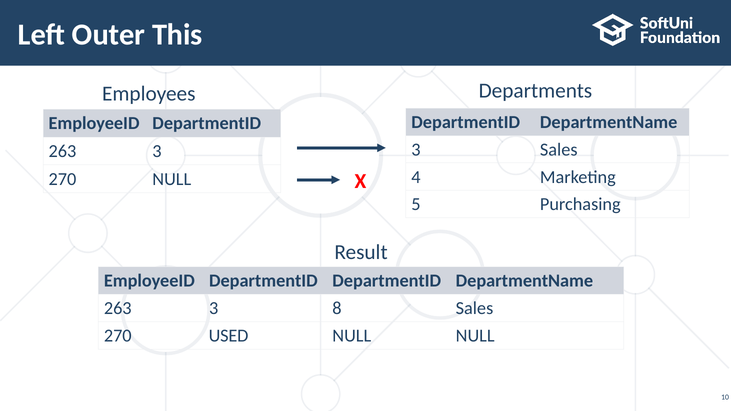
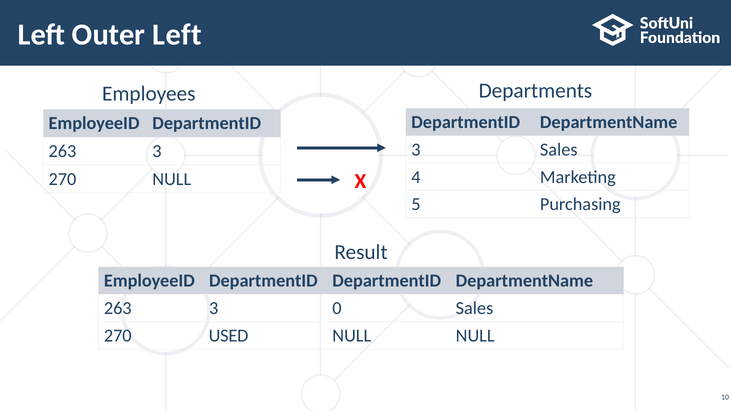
Outer This: This -> Left
8: 8 -> 0
